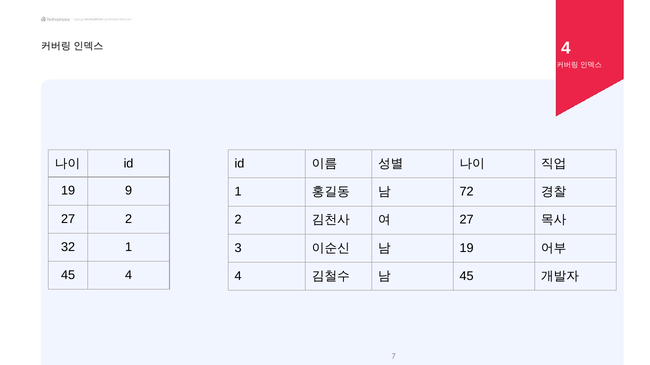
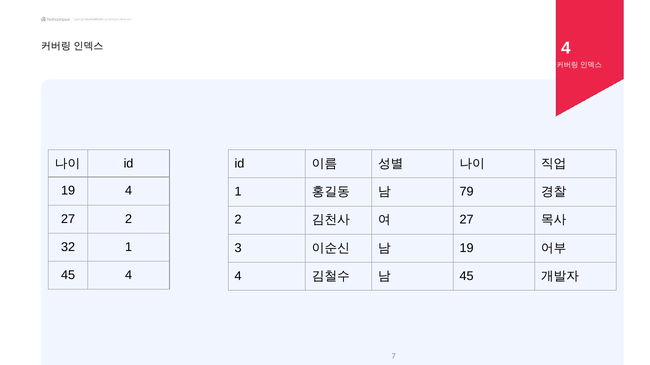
19 9: 9 -> 4
72: 72 -> 79
